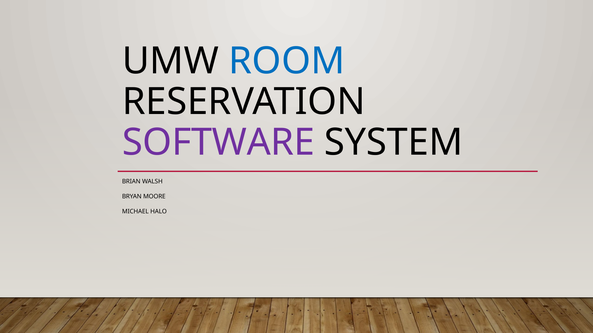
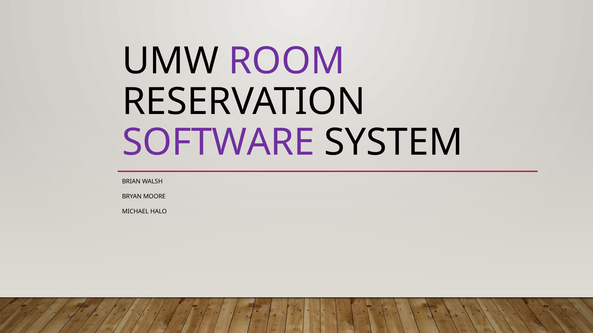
ROOM colour: blue -> purple
